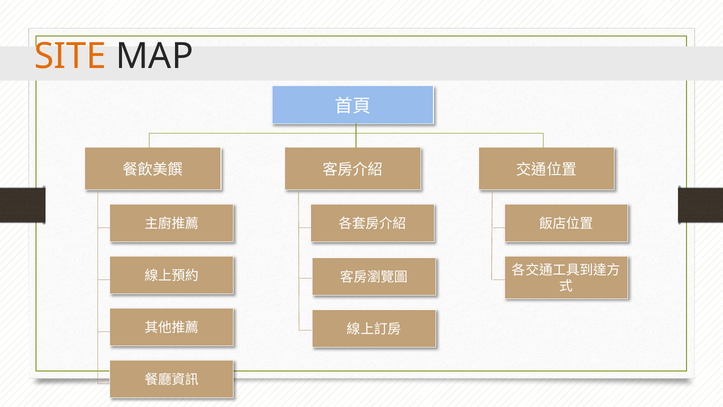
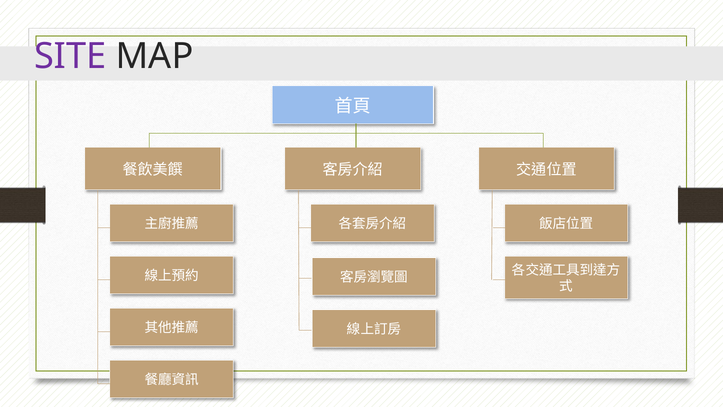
SITE colour: orange -> purple
